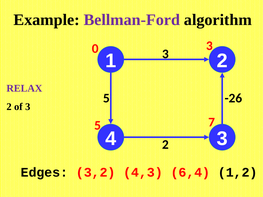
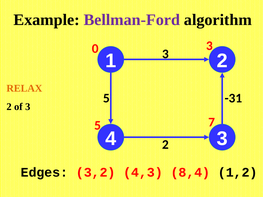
RELAX colour: purple -> orange
-26: -26 -> -31
6,4: 6,4 -> 8,4
